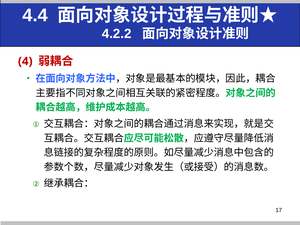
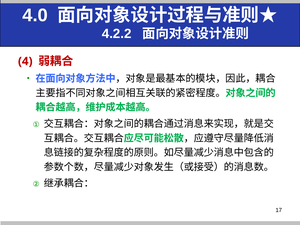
4.4: 4.4 -> 4.0
